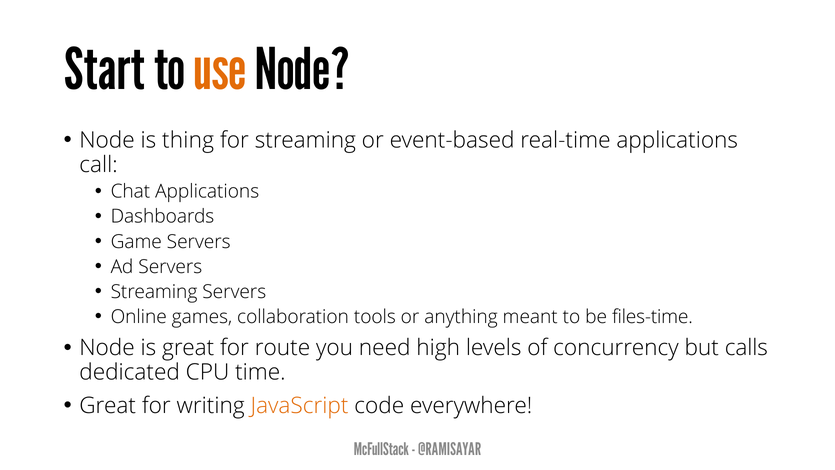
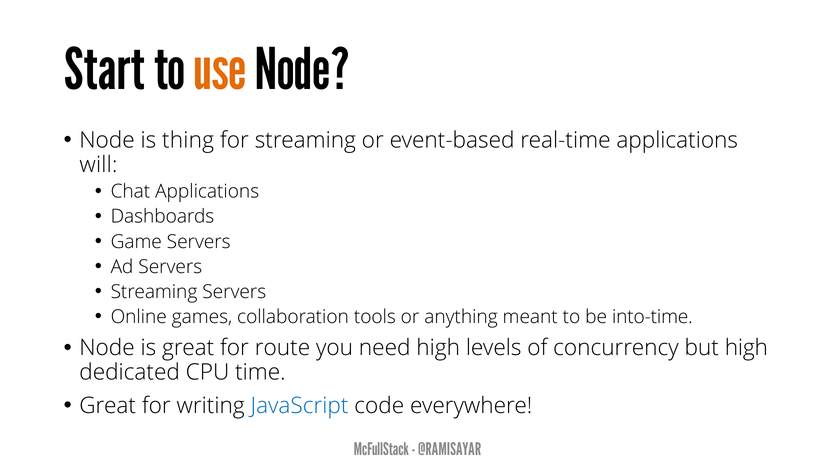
call: call -> will
files-time: files-time -> into-time
but calls: calls -> high
JavaScript colour: orange -> blue
